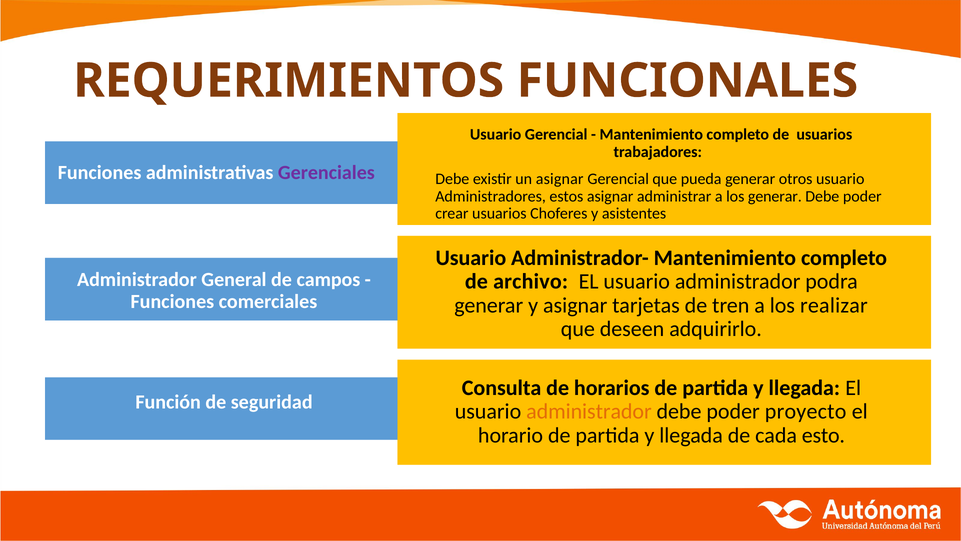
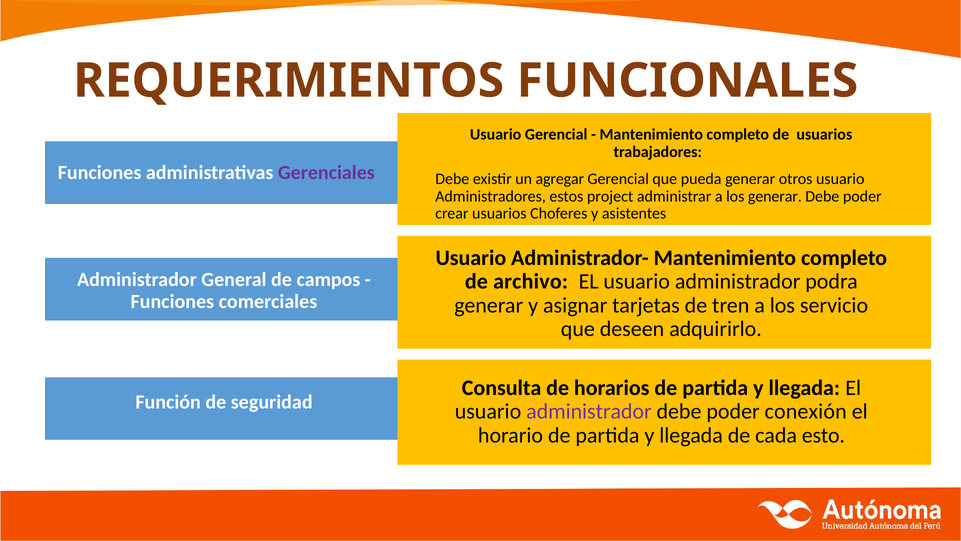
un asignar: asignar -> agregar
estos asignar: asignar -> project
realizar: realizar -> servicio
administrador at (589, 411) colour: orange -> purple
proyecto: proyecto -> conexión
